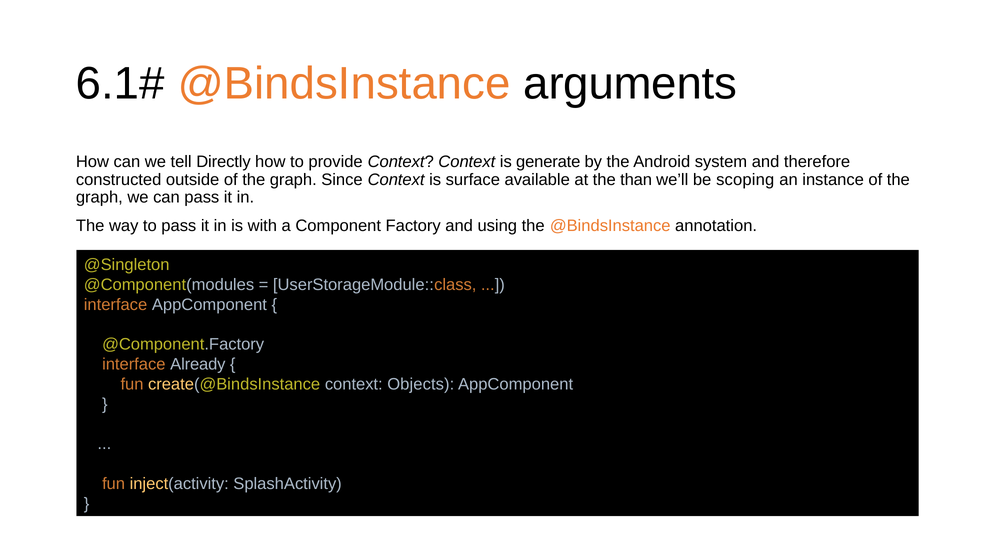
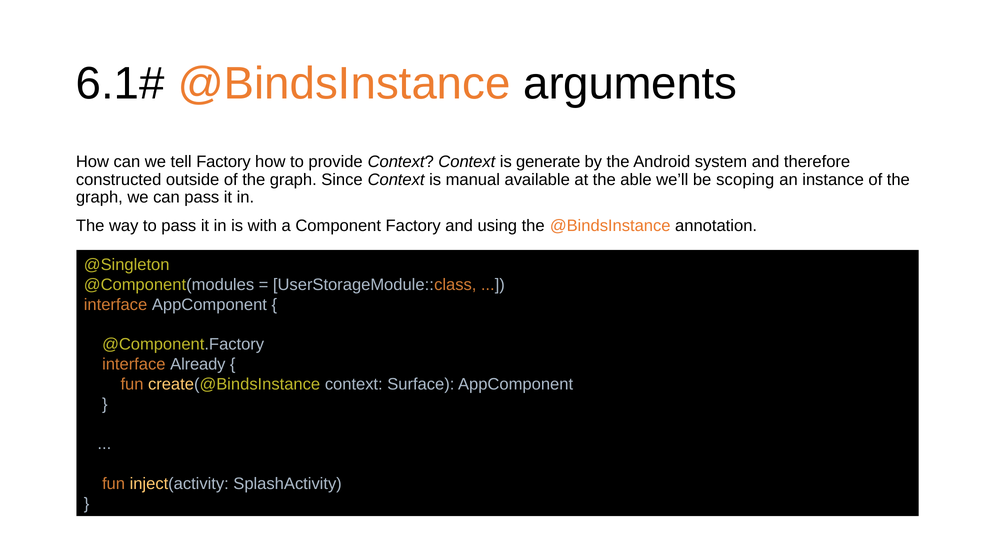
tell Directly: Directly -> Factory
surface: surface -> manual
than: than -> able
Objects: Objects -> Surface
